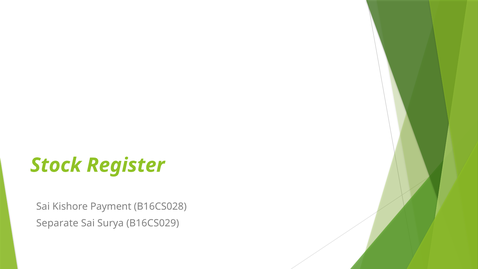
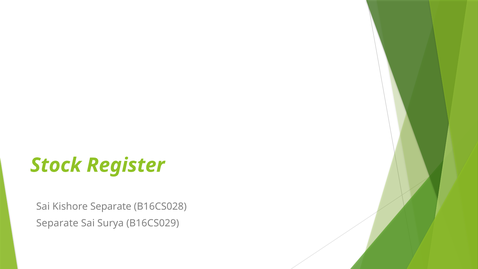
Kishore Payment: Payment -> Separate
